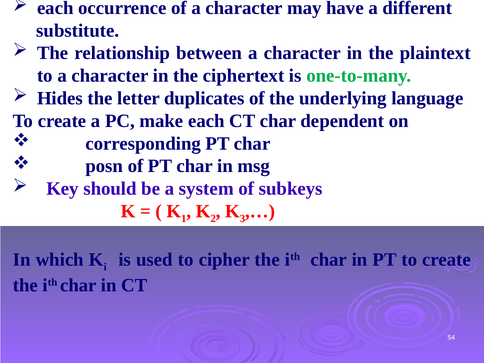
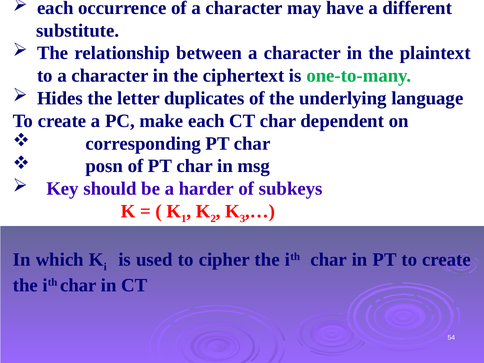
system: system -> harder
